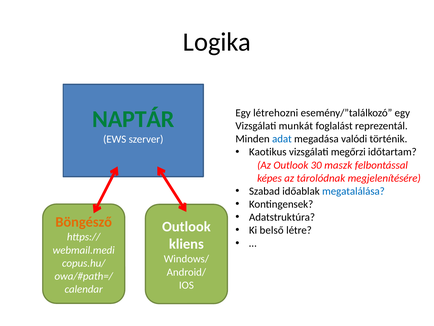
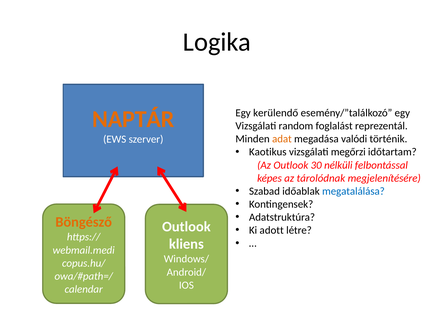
létrehozni: létrehozni -> kerülendő
NAPTÁR colour: green -> orange
munkát: munkát -> random
adat colour: blue -> orange
maszk: maszk -> nélküli
belső: belső -> adott
